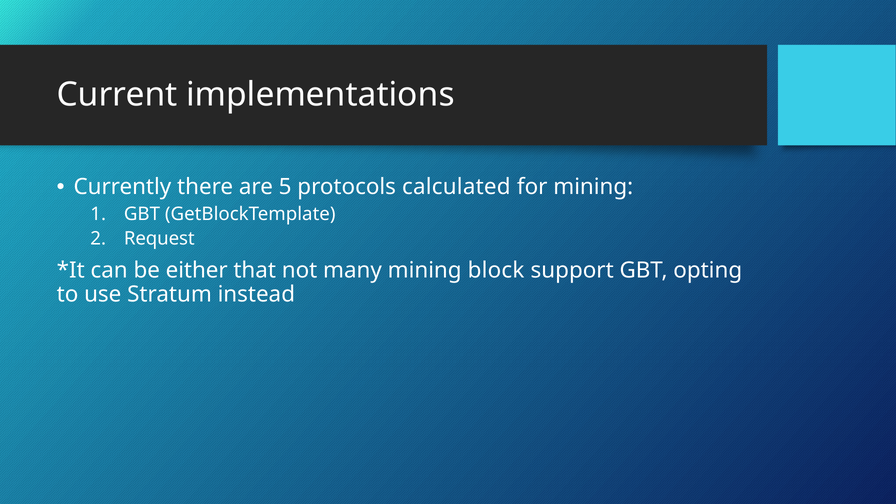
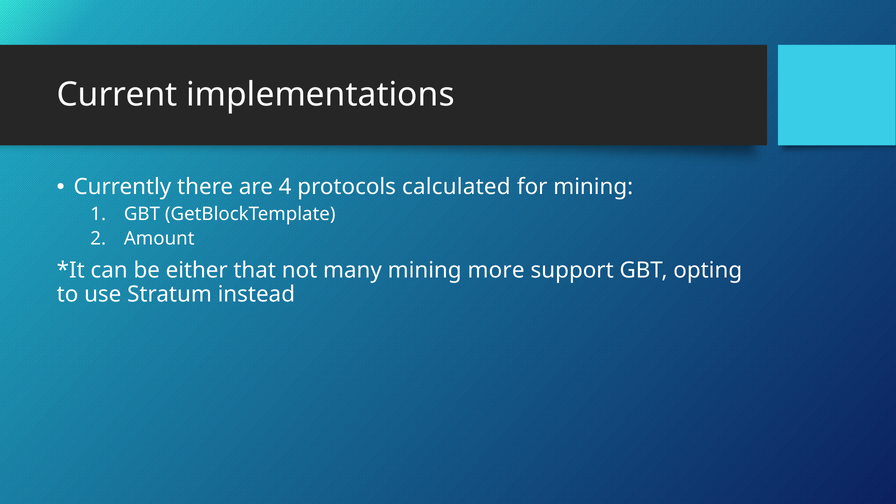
5: 5 -> 4
Request: Request -> Amount
block: block -> more
